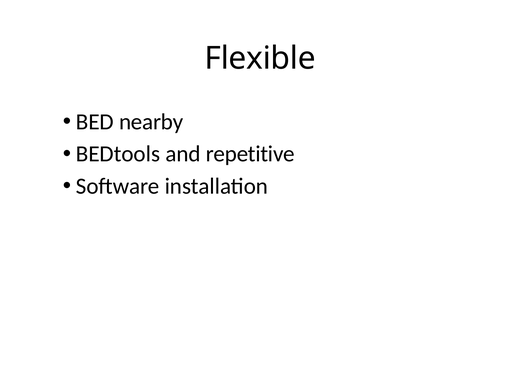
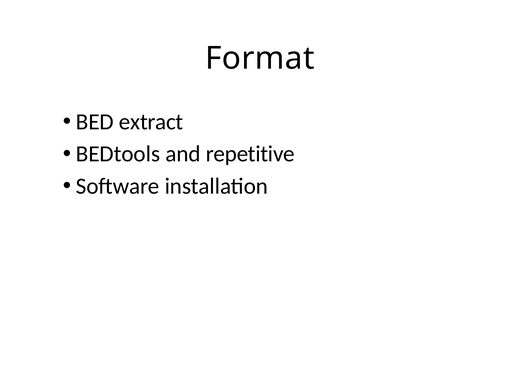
Flexible: Flexible -> Format
nearby: nearby -> extract
